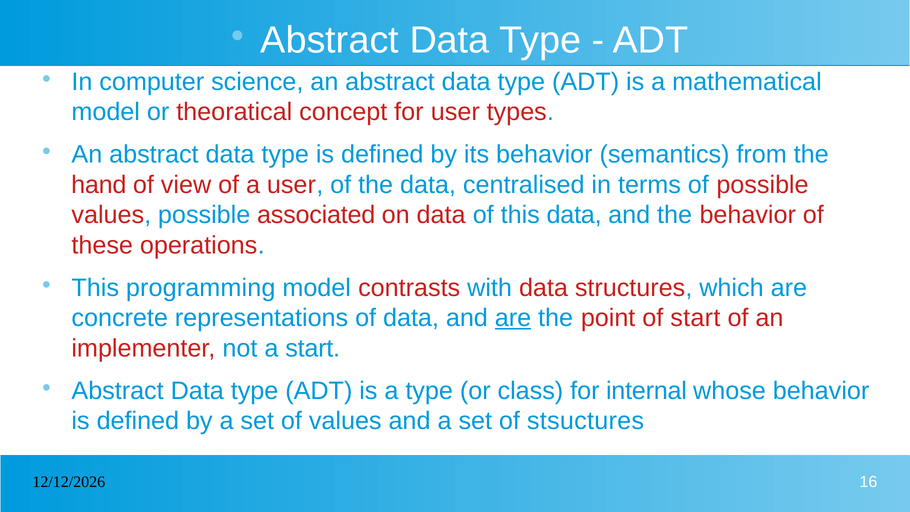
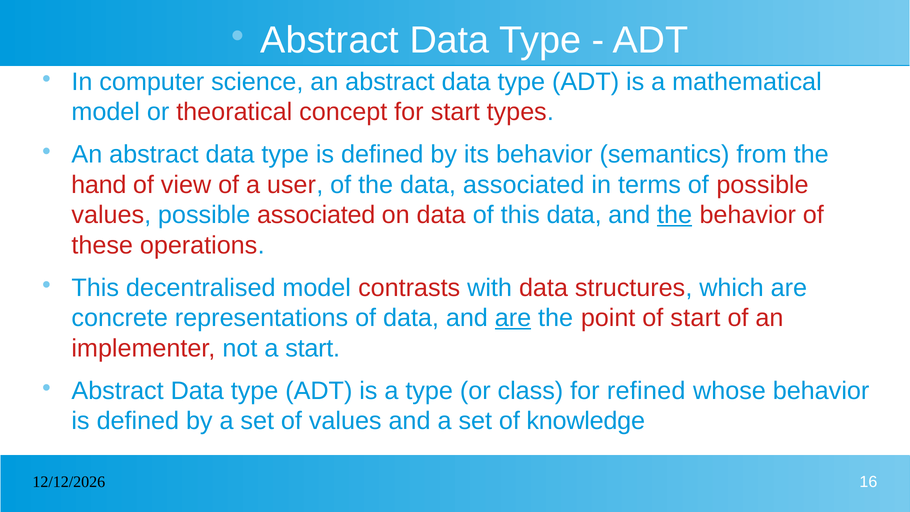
for user: user -> start
data centralised: centralised -> associated
the at (675, 215) underline: none -> present
programming: programming -> decentralised
internal: internal -> refined
stsuctures: stsuctures -> knowledge
